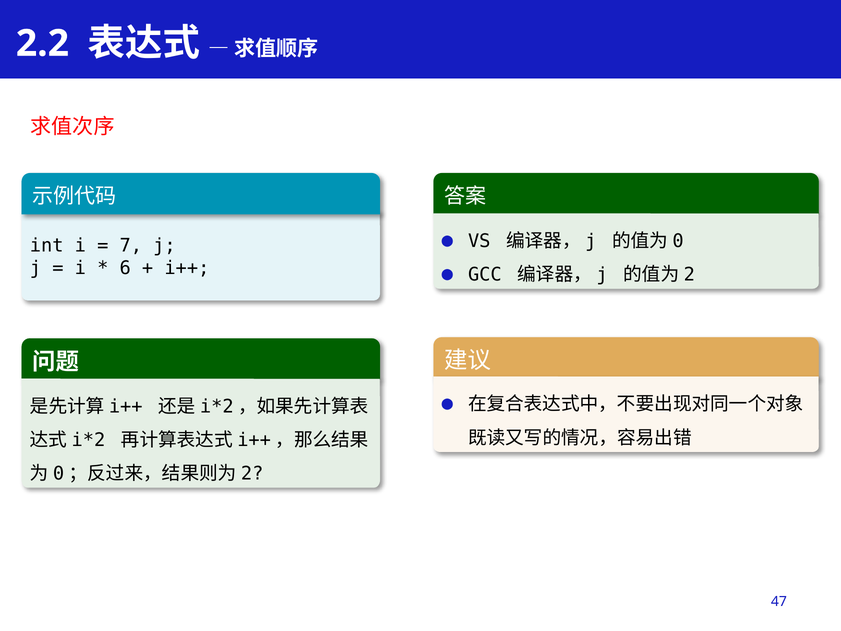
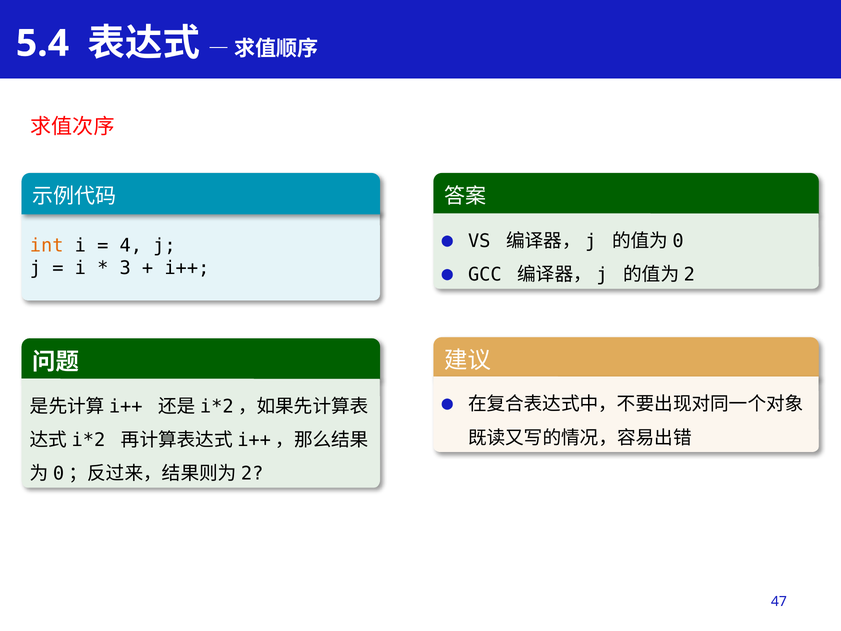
2.2: 2.2 -> 5.4
int colour: black -> orange
7: 7 -> 4
6: 6 -> 3
